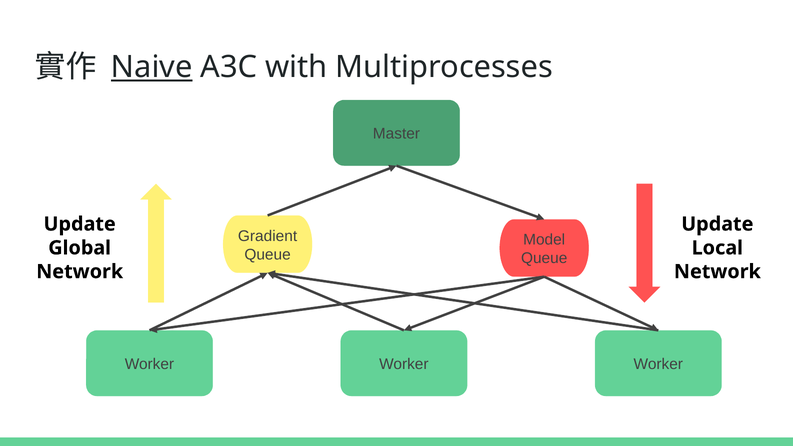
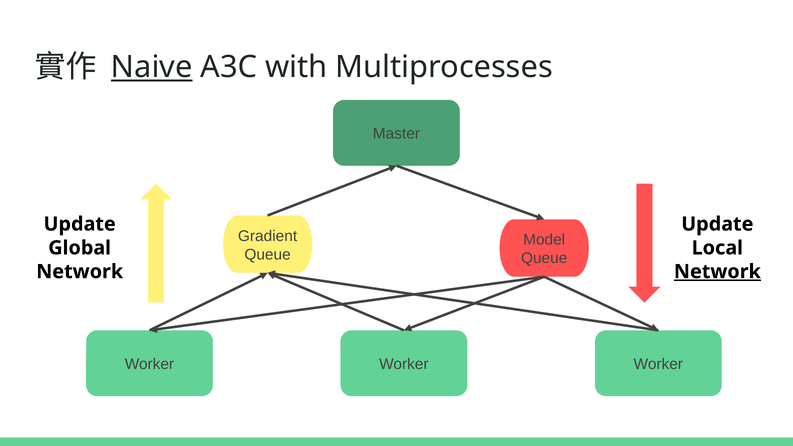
Network at (717, 272) underline: none -> present
